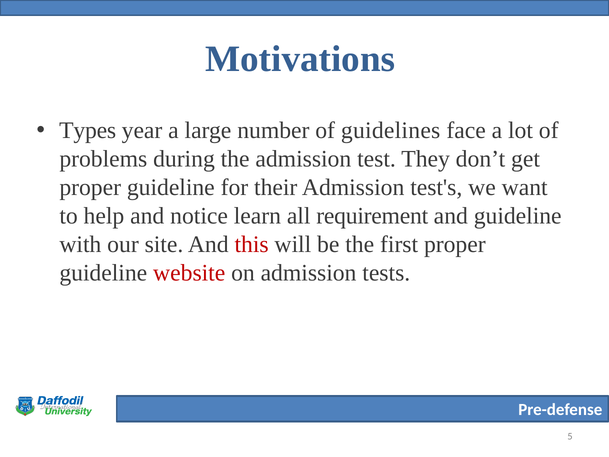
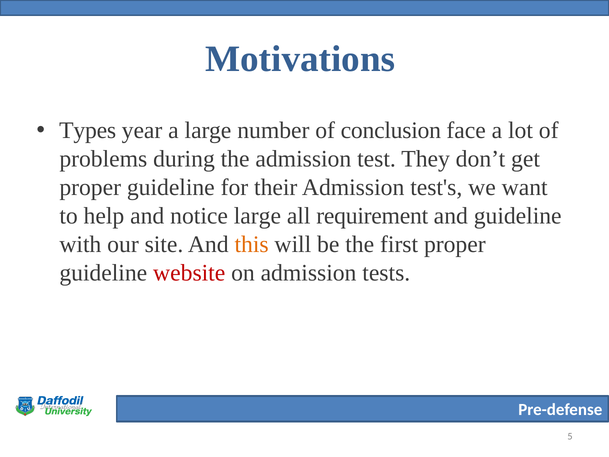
guidelines: guidelines -> conclusion
notice learn: learn -> large
this colour: red -> orange
